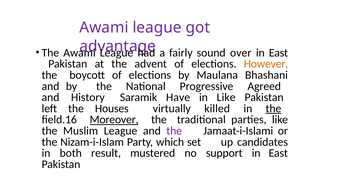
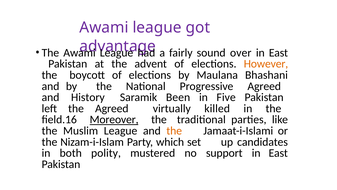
Have: Have -> Been
in Like: Like -> Five
the Houses: Houses -> Agreed
the at (273, 108) underline: present -> none
the at (174, 130) colour: purple -> orange
result: result -> polity
